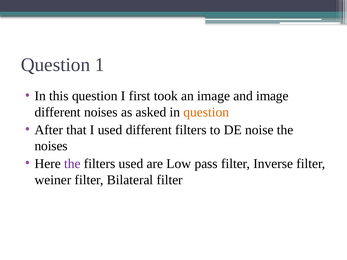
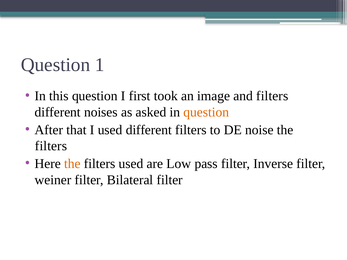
and image: image -> filters
noises at (51, 146): noises -> filters
the at (72, 164) colour: purple -> orange
